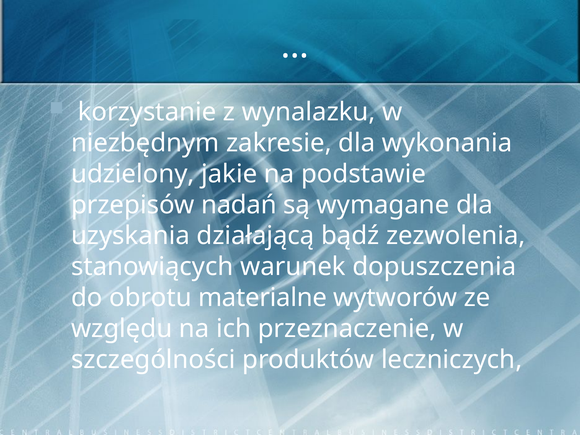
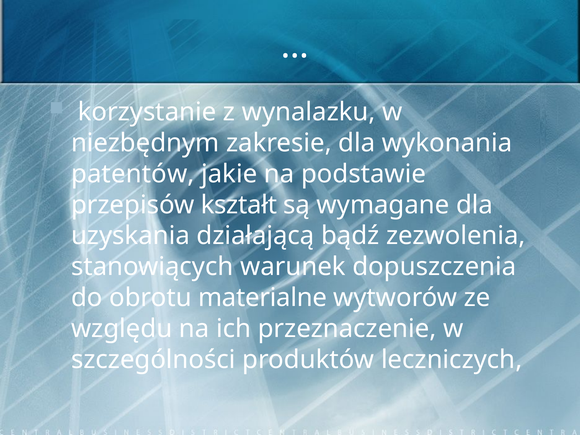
udzielony: udzielony -> patentów
nadań: nadań -> kształt
